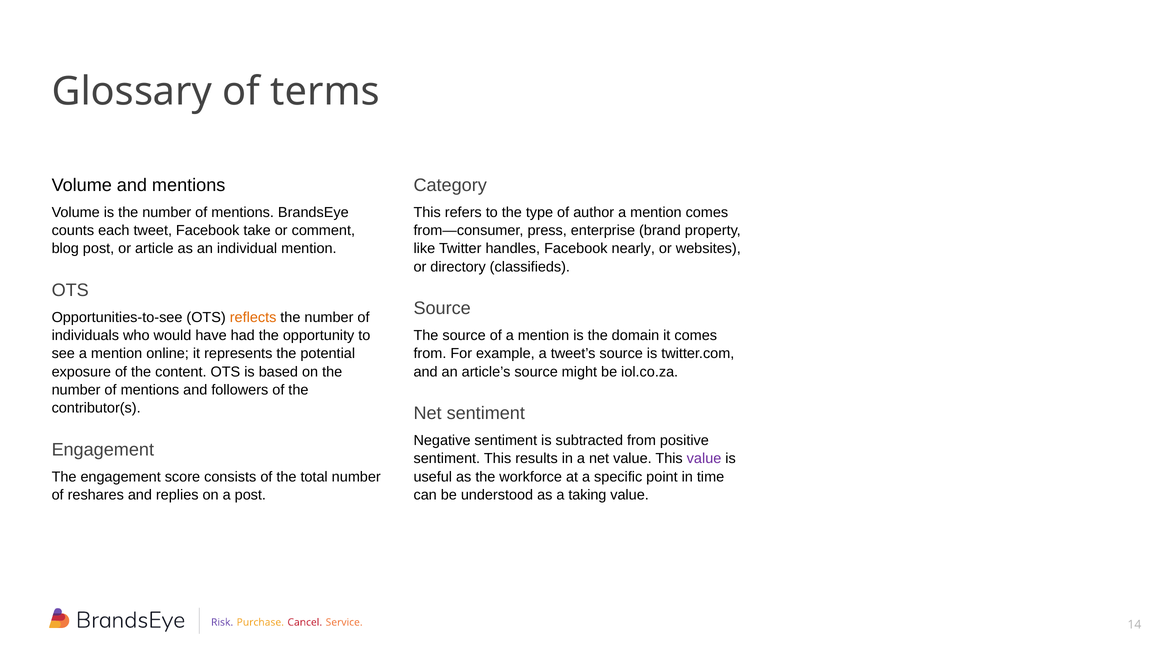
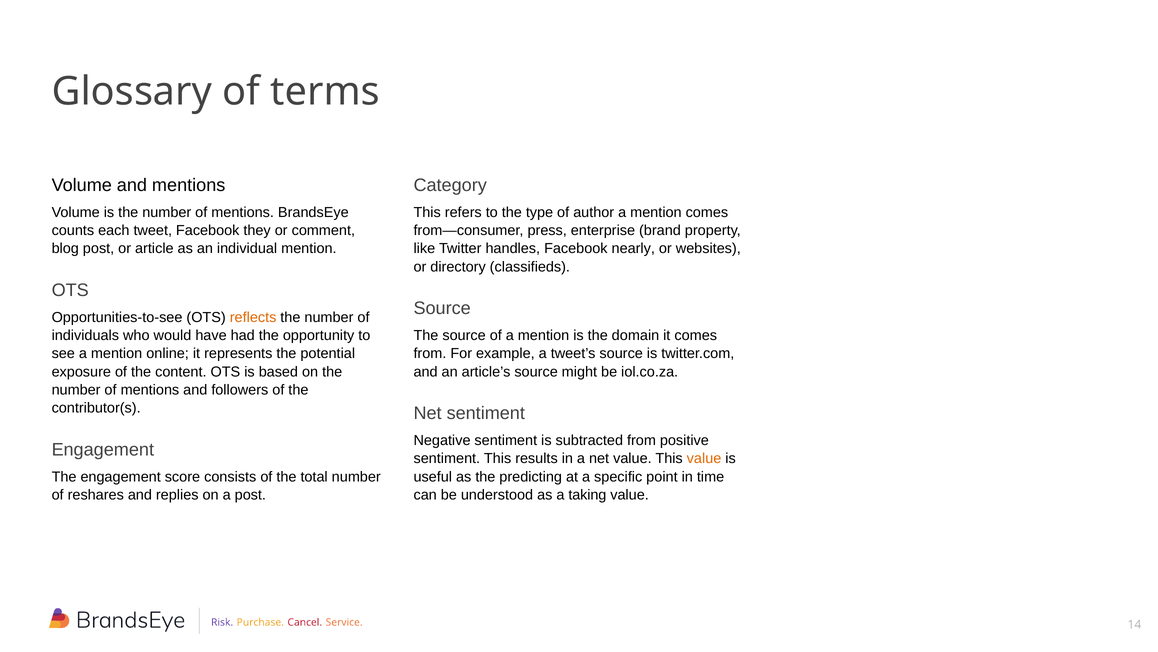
take: take -> they
value at (704, 458) colour: purple -> orange
workforce: workforce -> predicting
